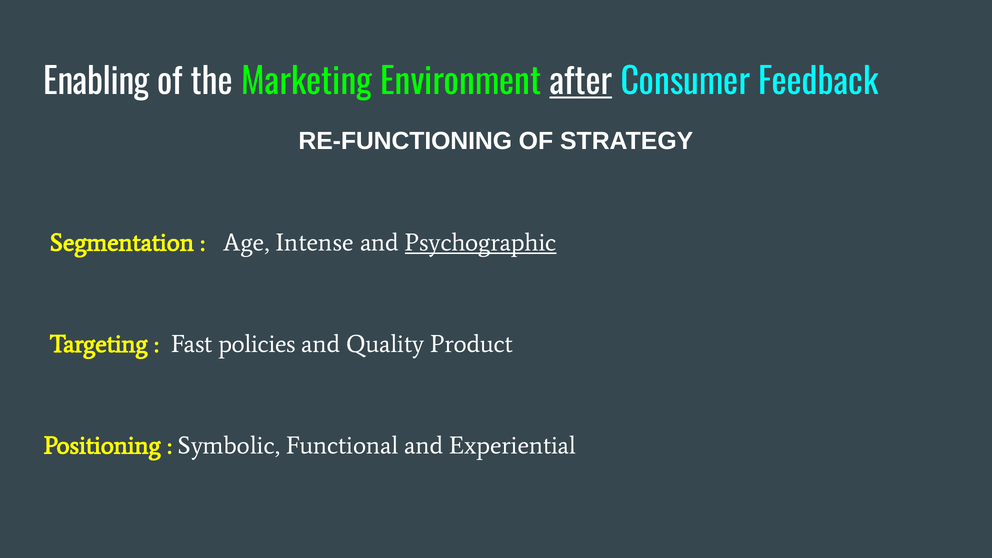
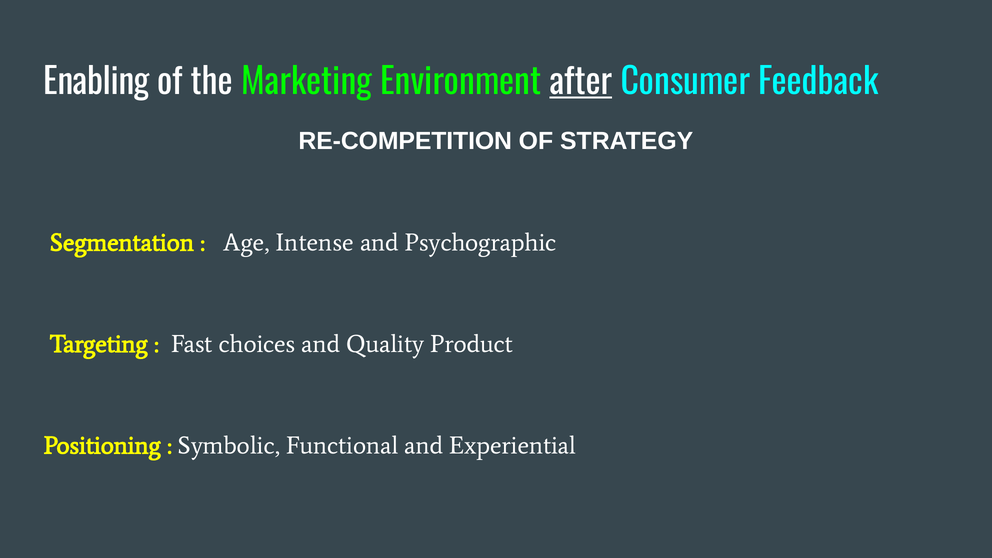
RE-FUNCTIONING: RE-FUNCTIONING -> RE-COMPETITION
Psychographic underline: present -> none
policies: policies -> choices
